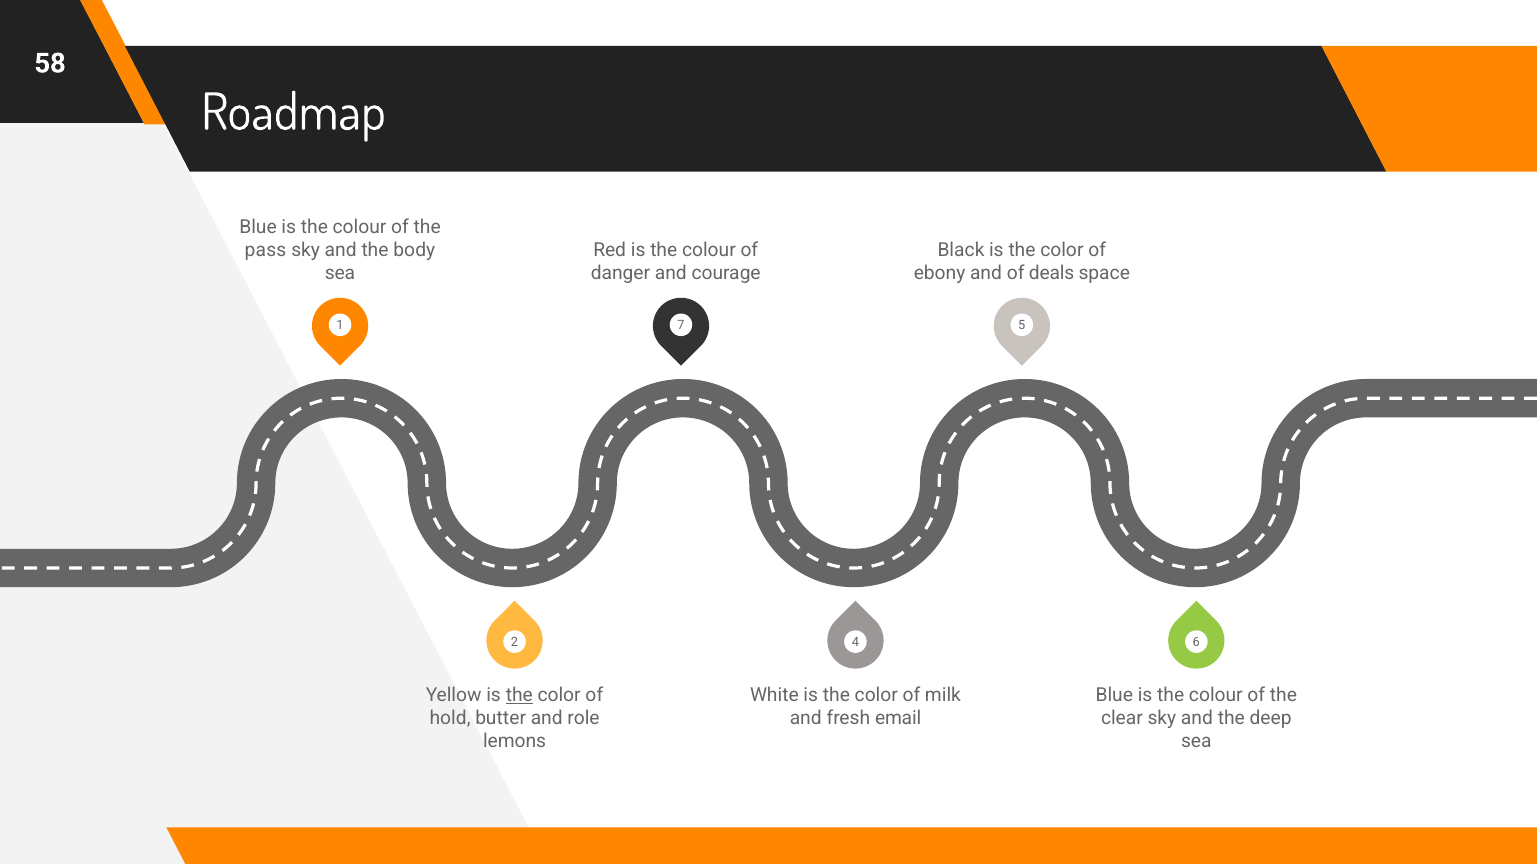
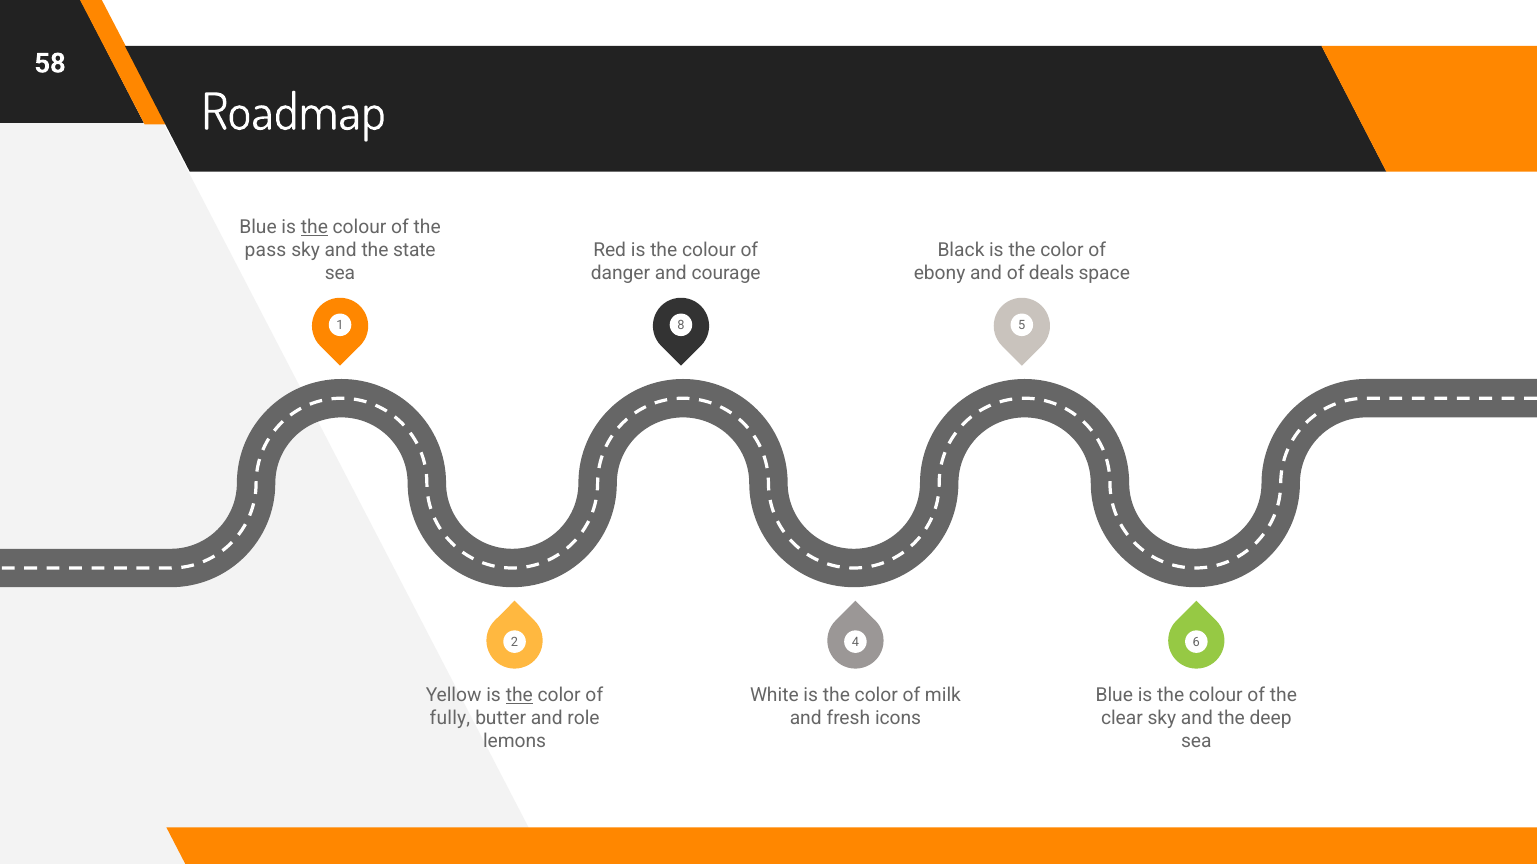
the at (314, 227) underline: none -> present
body: body -> state
7: 7 -> 8
hold: hold -> fully
email: email -> icons
